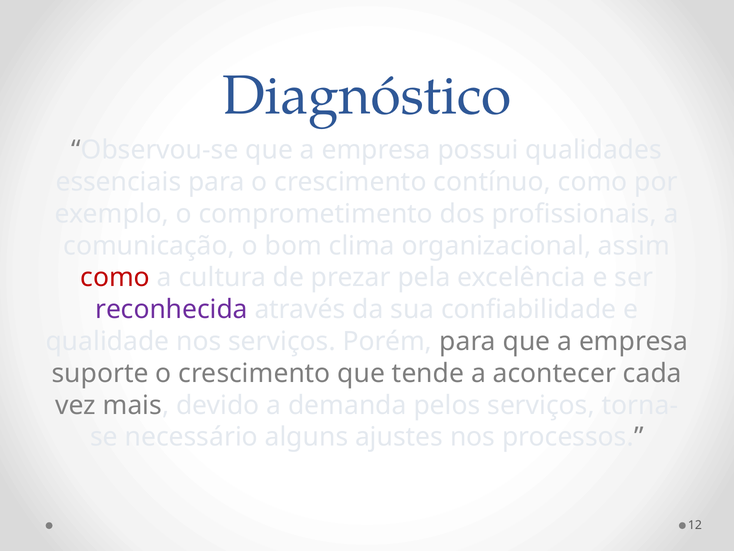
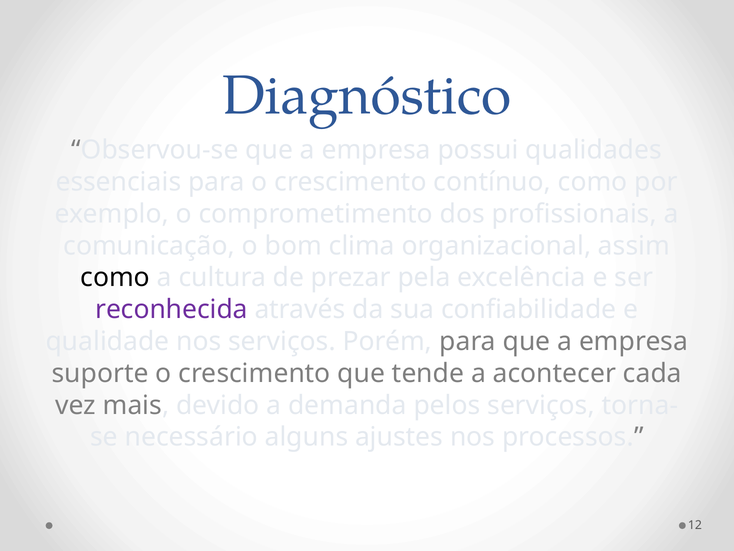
como at (115, 277) colour: red -> black
